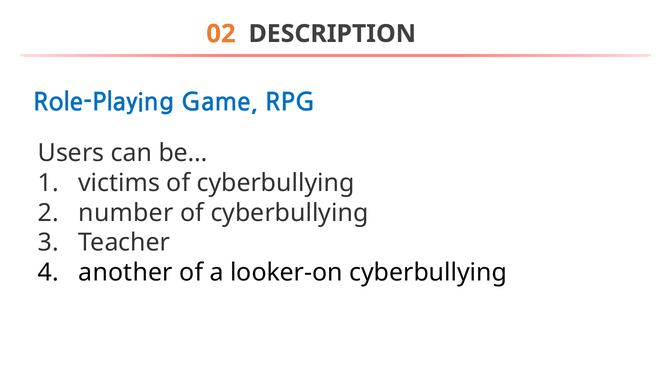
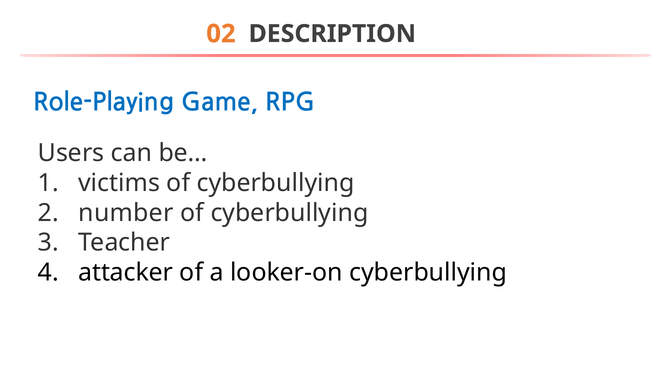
another: another -> attacker
